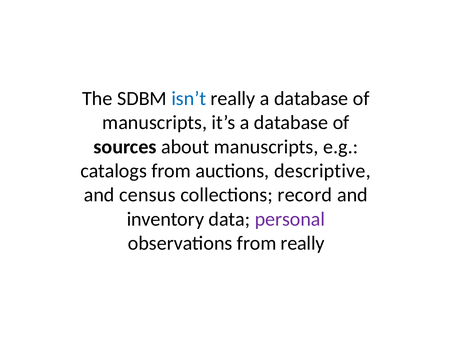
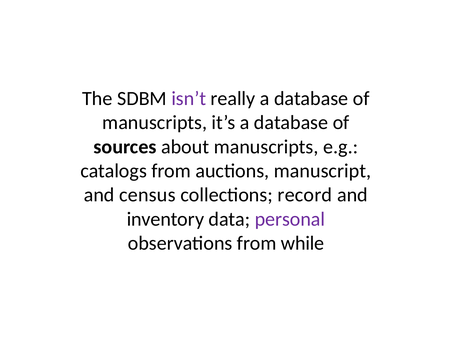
isn’t colour: blue -> purple
descriptive: descriptive -> manuscript
from really: really -> while
